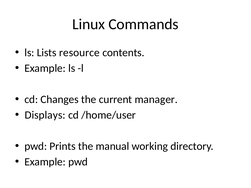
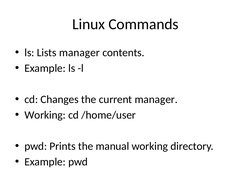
Lists resource: resource -> manager
Displays at (45, 115): Displays -> Working
